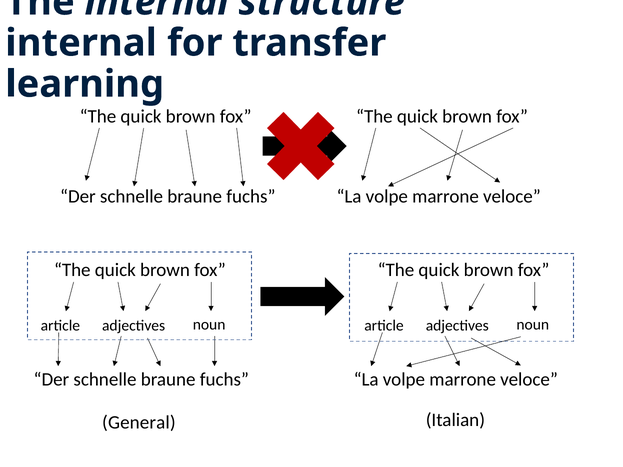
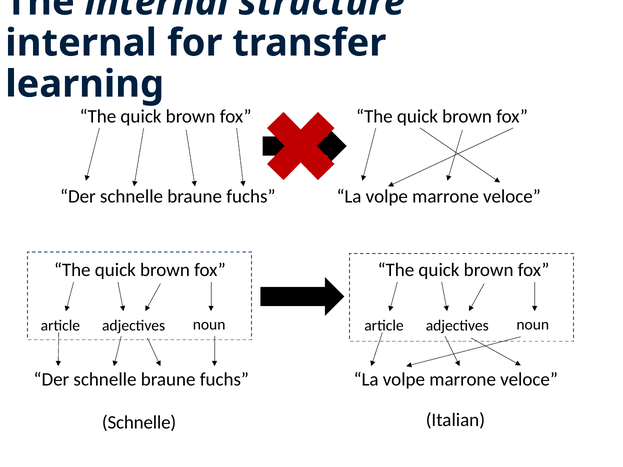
General at (139, 423): General -> Schnelle
